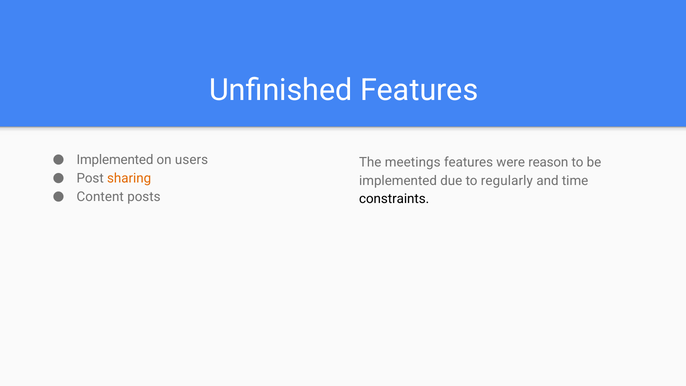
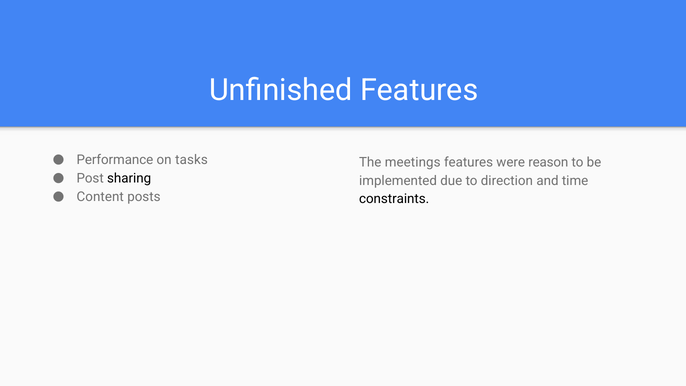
Implemented at (115, 160): Implemented -> Performance
users: users -> tasks
sharing colour: orange -> black
regularly: regularly -> direction
